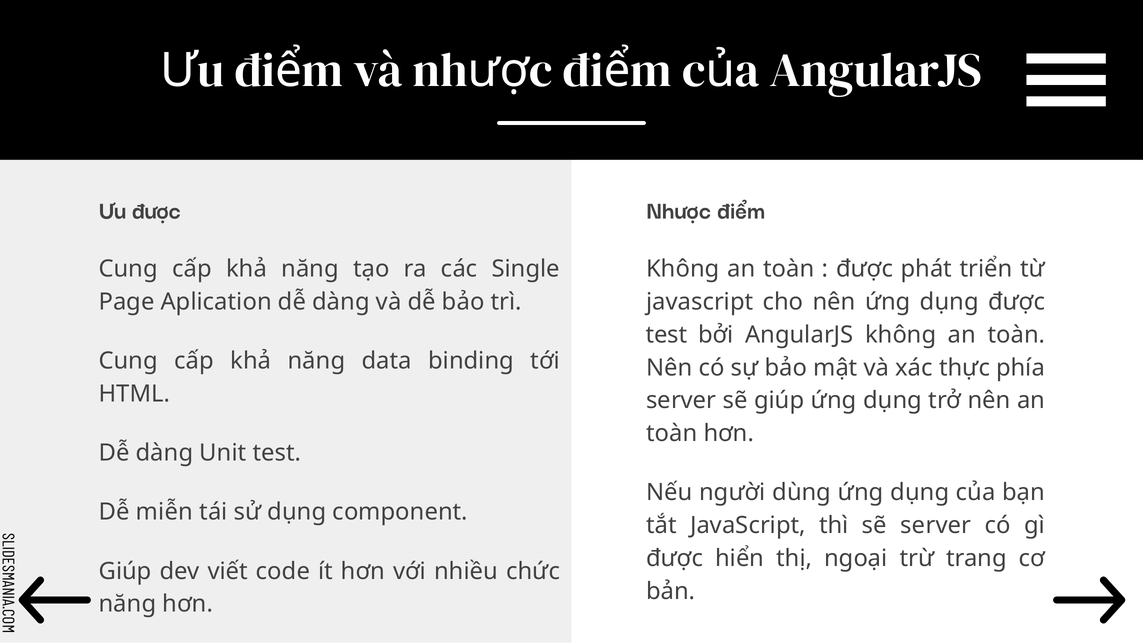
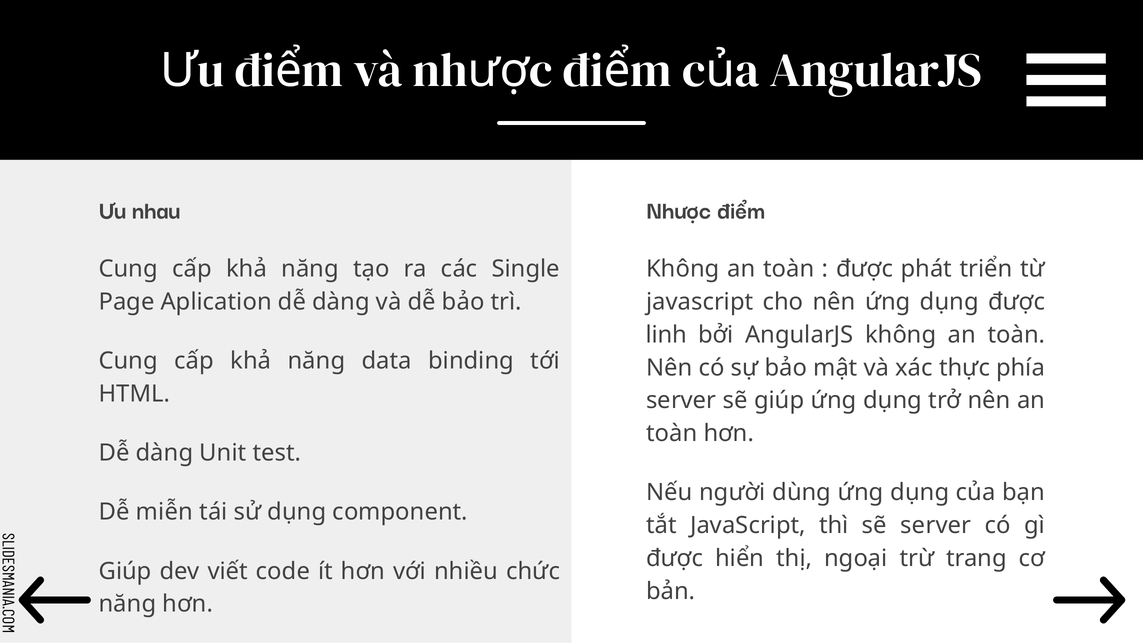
Ưu được: được -> nhau
test at (666, 335): test -> linh
